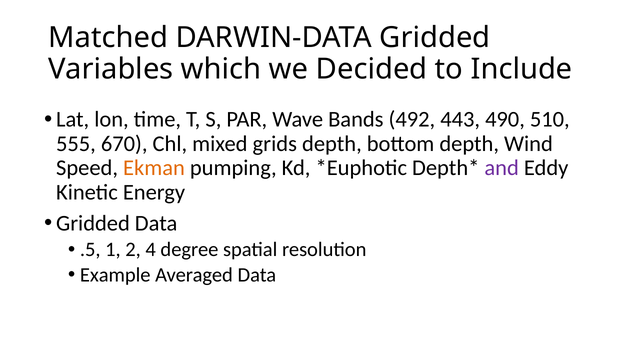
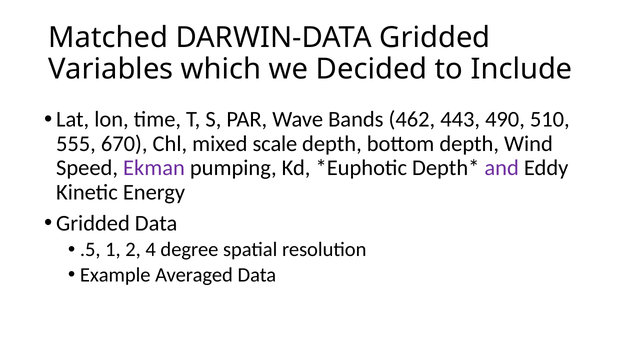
492: 492 -> 462
grids: grids -> scale
Ekman colour: orange -> purple
